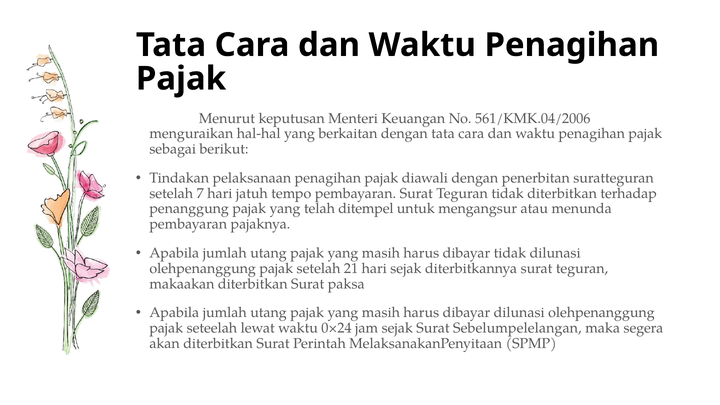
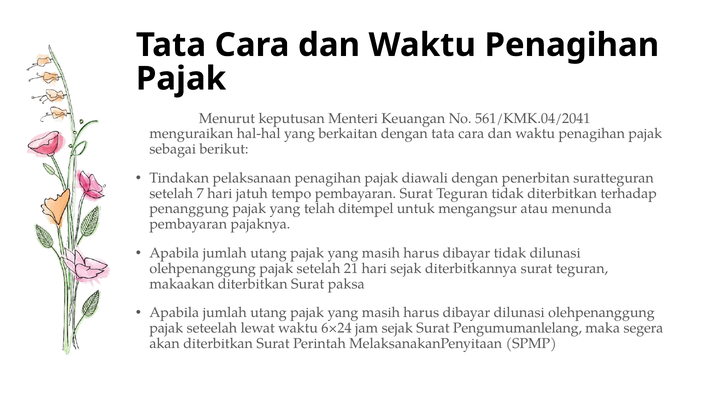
561/KMK.04/2006: 561/KMK.04/2006 -> 561/KMK.04/2041
0×24: 0×24 -> 6×24
Sebelumpelelangan: Sebelumpelelangan -> Pengumumanlelang
